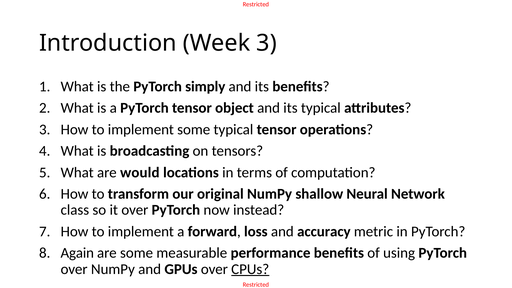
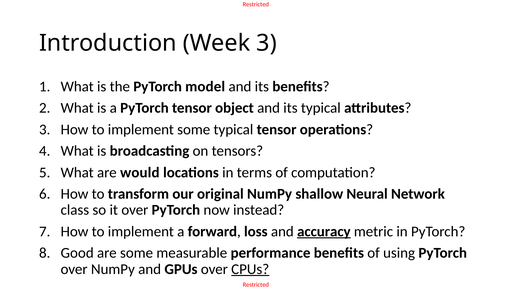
simply: simply -> model
accuracy underline: none -> present
Again: Again -> Good
